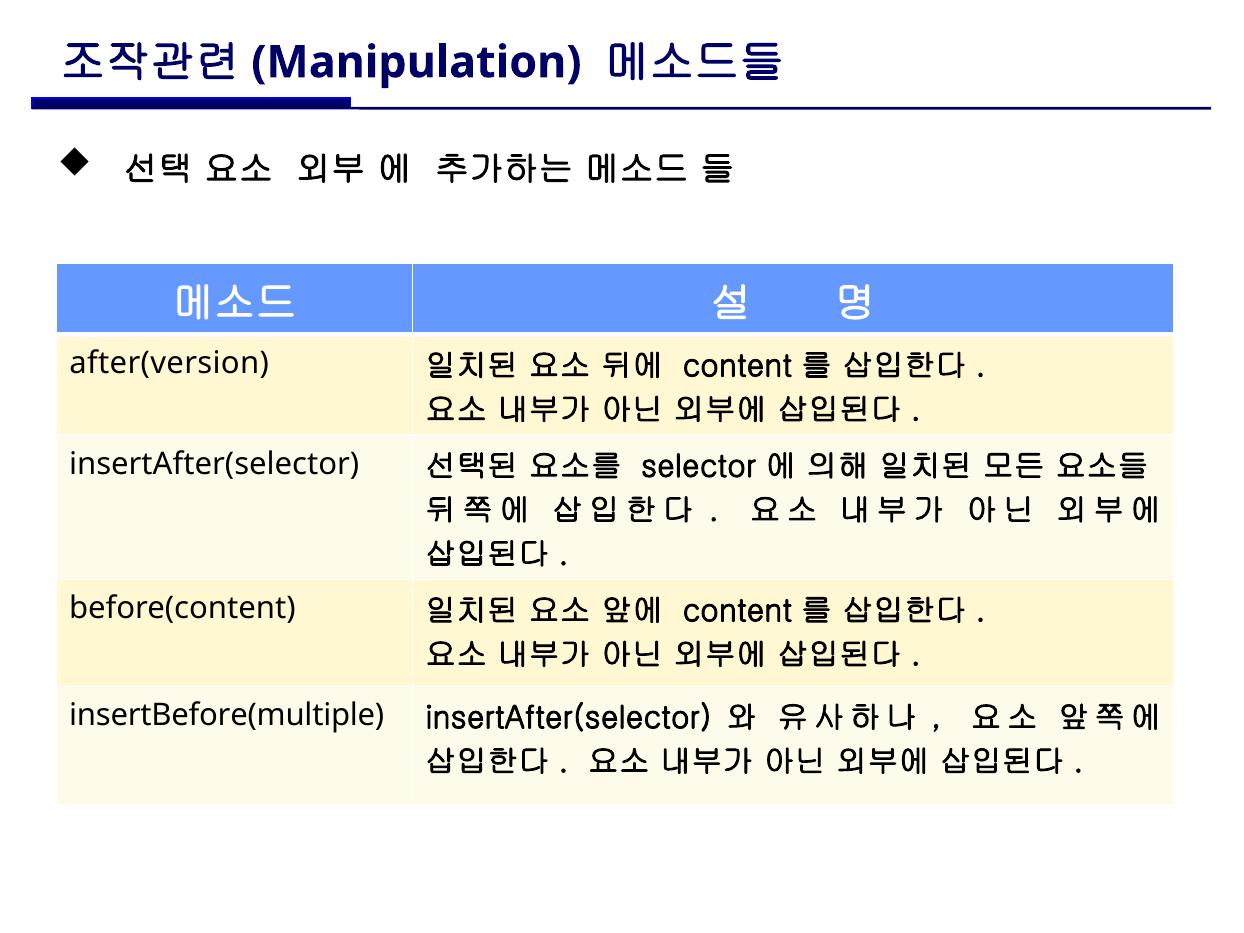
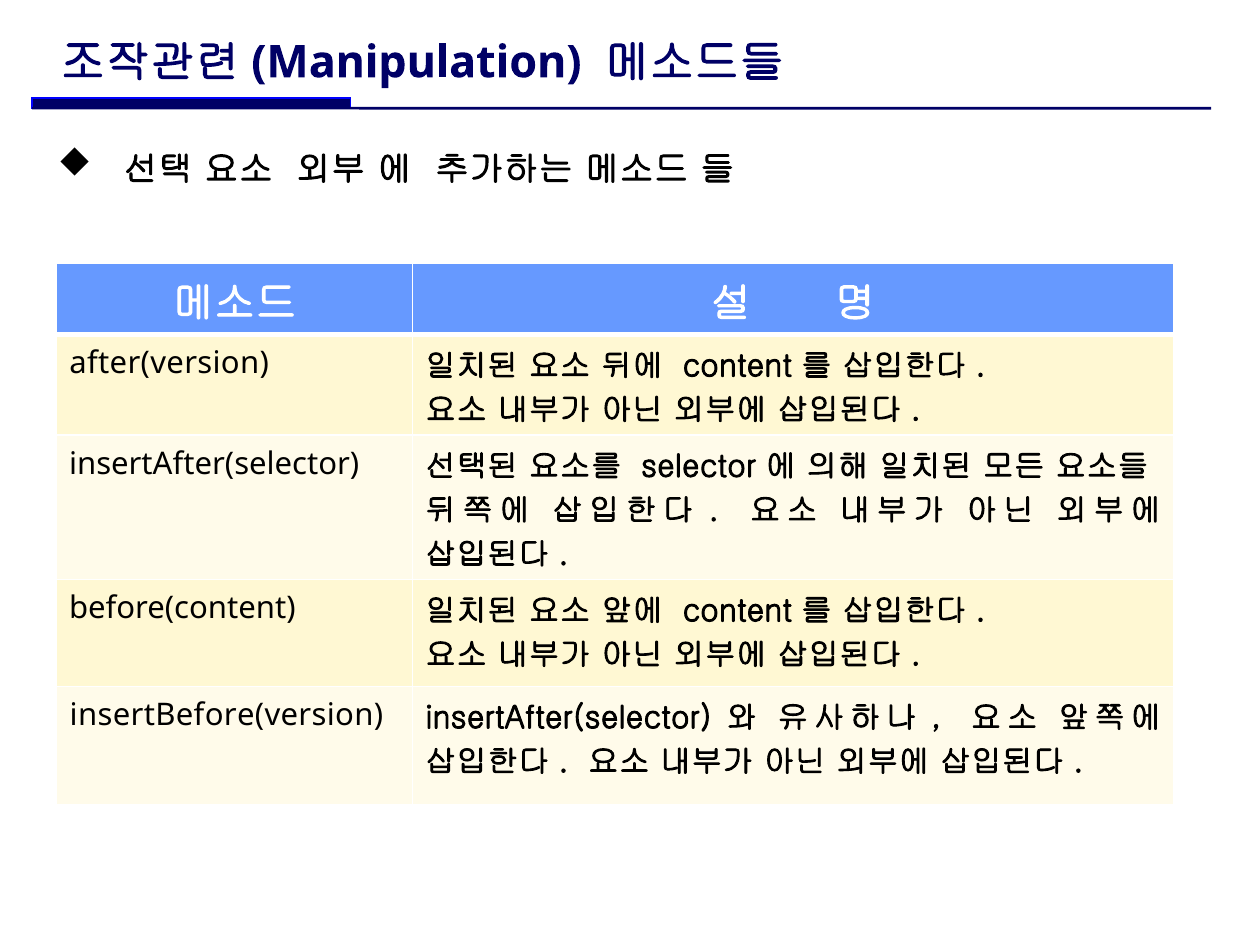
insertBefore(multiple: insertBefore(multiple -> insertBefore(version
